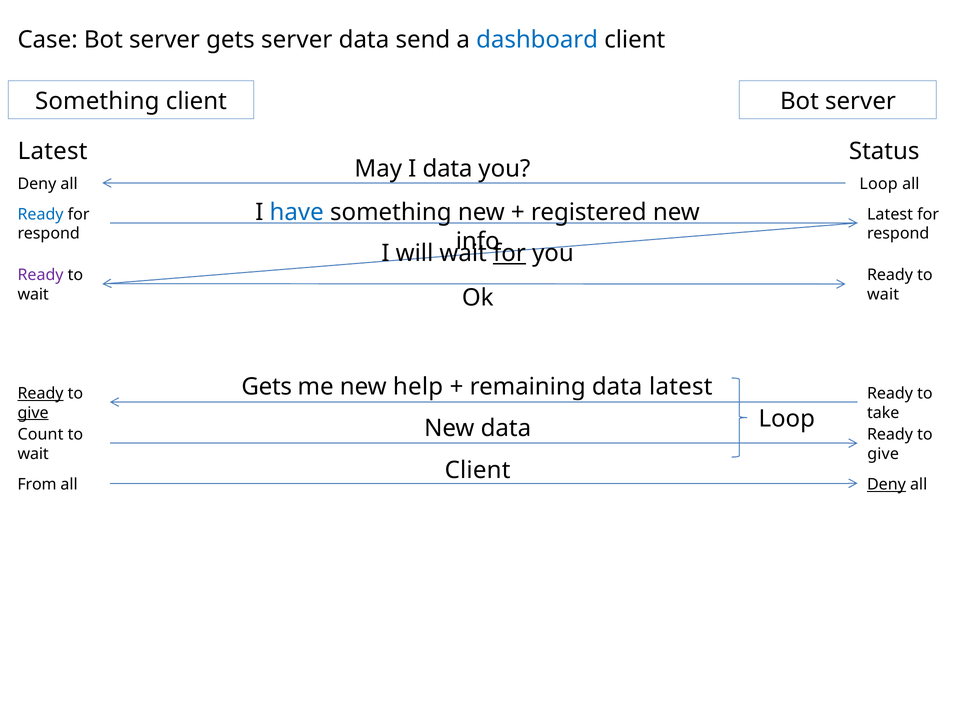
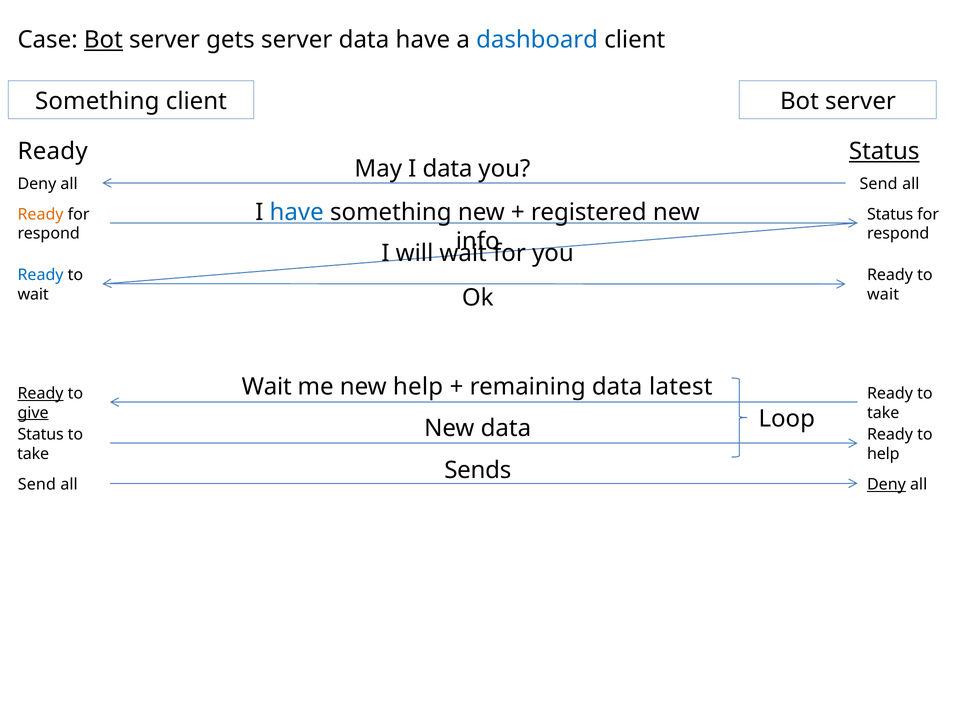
Bot at (103, 40) underline: none -> present
data send: send -> have
Latest at (53, 151): Latest -> Ready
Status at (884, 151) underline: none -> present
all Loop: Loop -> Send
Ready at (41, 214) colour: blue -> orange
Latest at (890, 214): Latest -> Status
for at (509, 253) underline: present -> none
Ready at (41, 275) colour: purple -> blue
Gets at (267, 387): Gets -> Wait
Count at (40, 434): Count -> Status
wait at (33, 453): wait -> take
give at (883, 453): give -> help
Client at (478, 470): Client -> Sends
From at (37, 484): From -> Send
